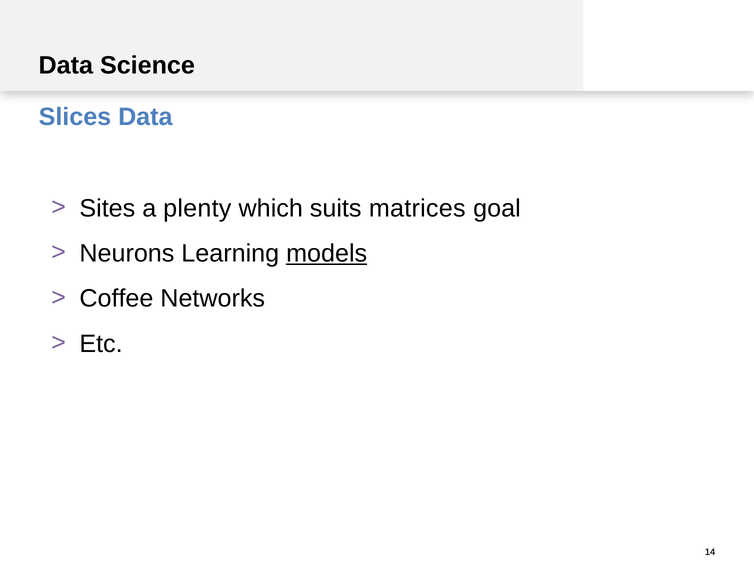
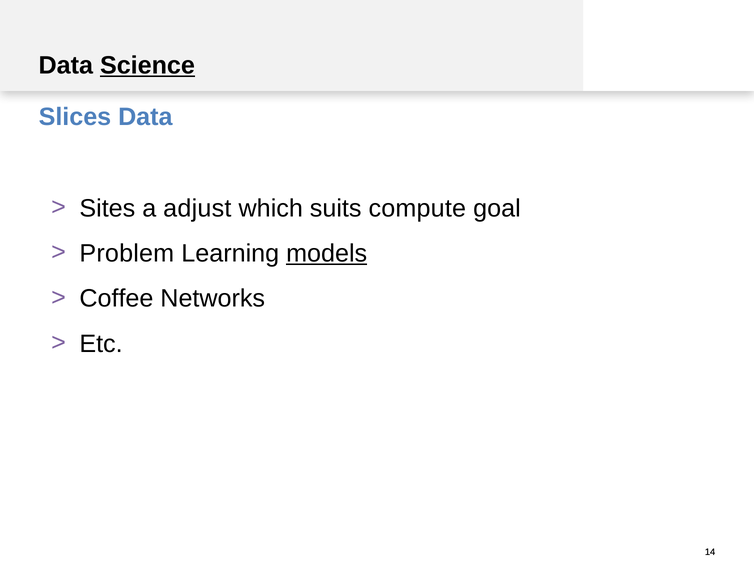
Science underline: none -> present
plenty: plenty -> adjust
matrices: matrices -> compute
Neurons: Neurons -> Problem
